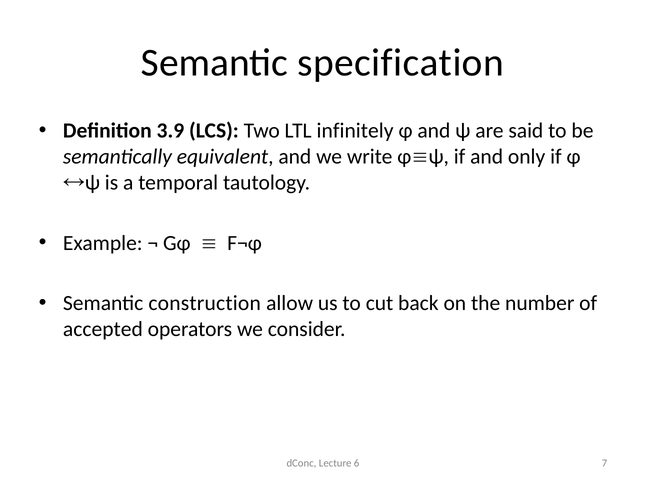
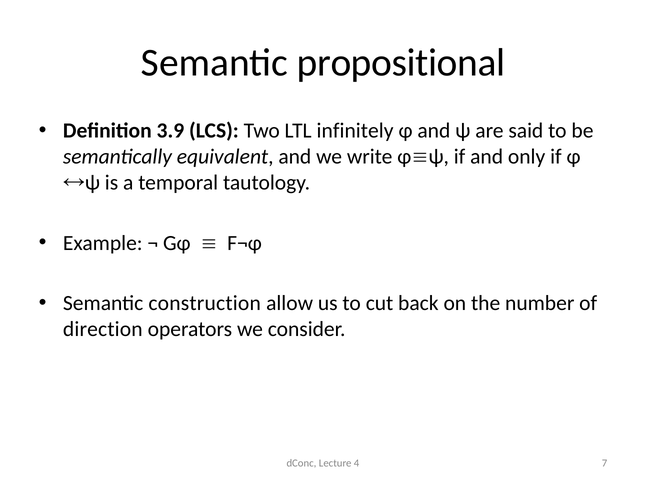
specification: specification -> propositional
accepted: accepted -> direction
6: 6 -> 4
